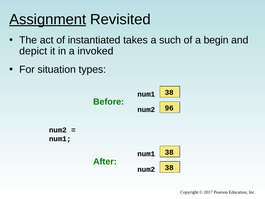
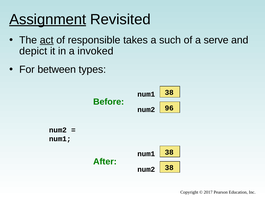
act underline: none -> present
instantiated: instantiated -> responsible
begin: begin -> serve
situation: situation -> between
